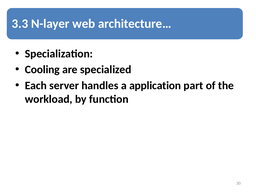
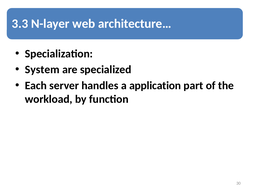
Cooling: Cooling -> System
